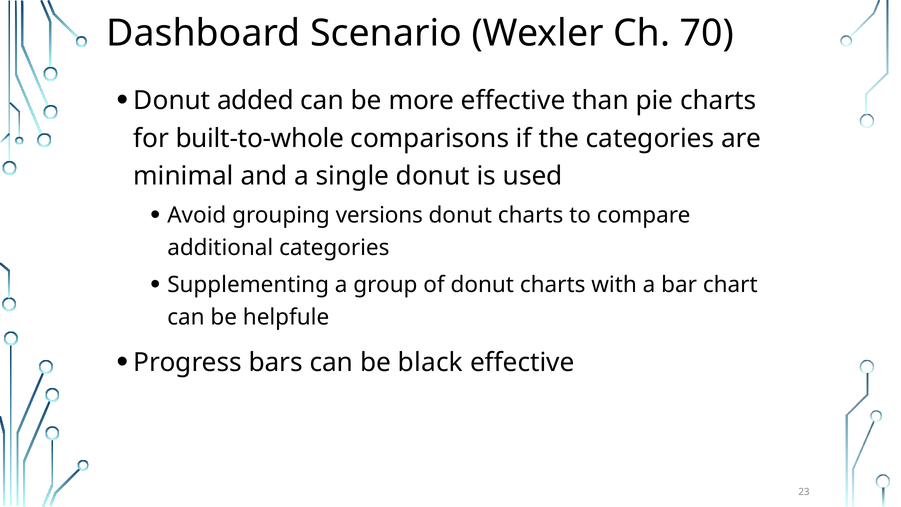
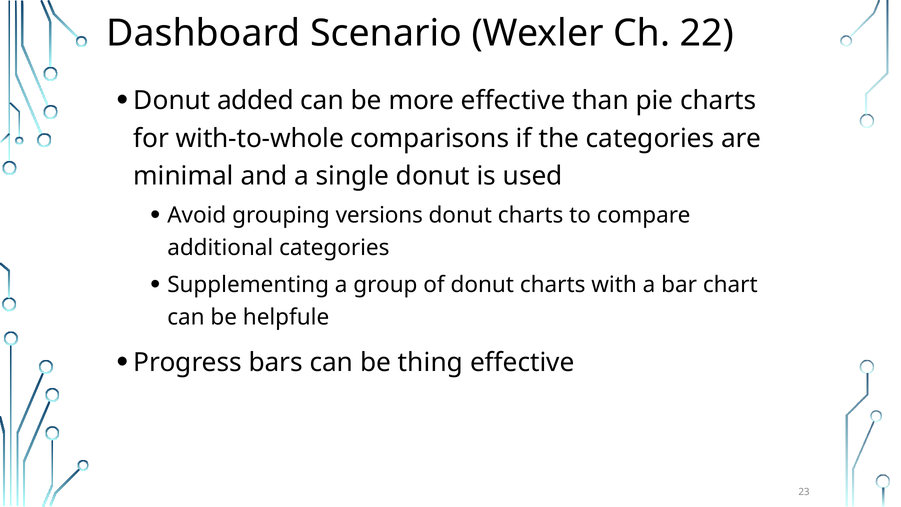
70: 70 -> 22
built-to-whole: built-to-whole -> with-to-whole
black: black -> thing
